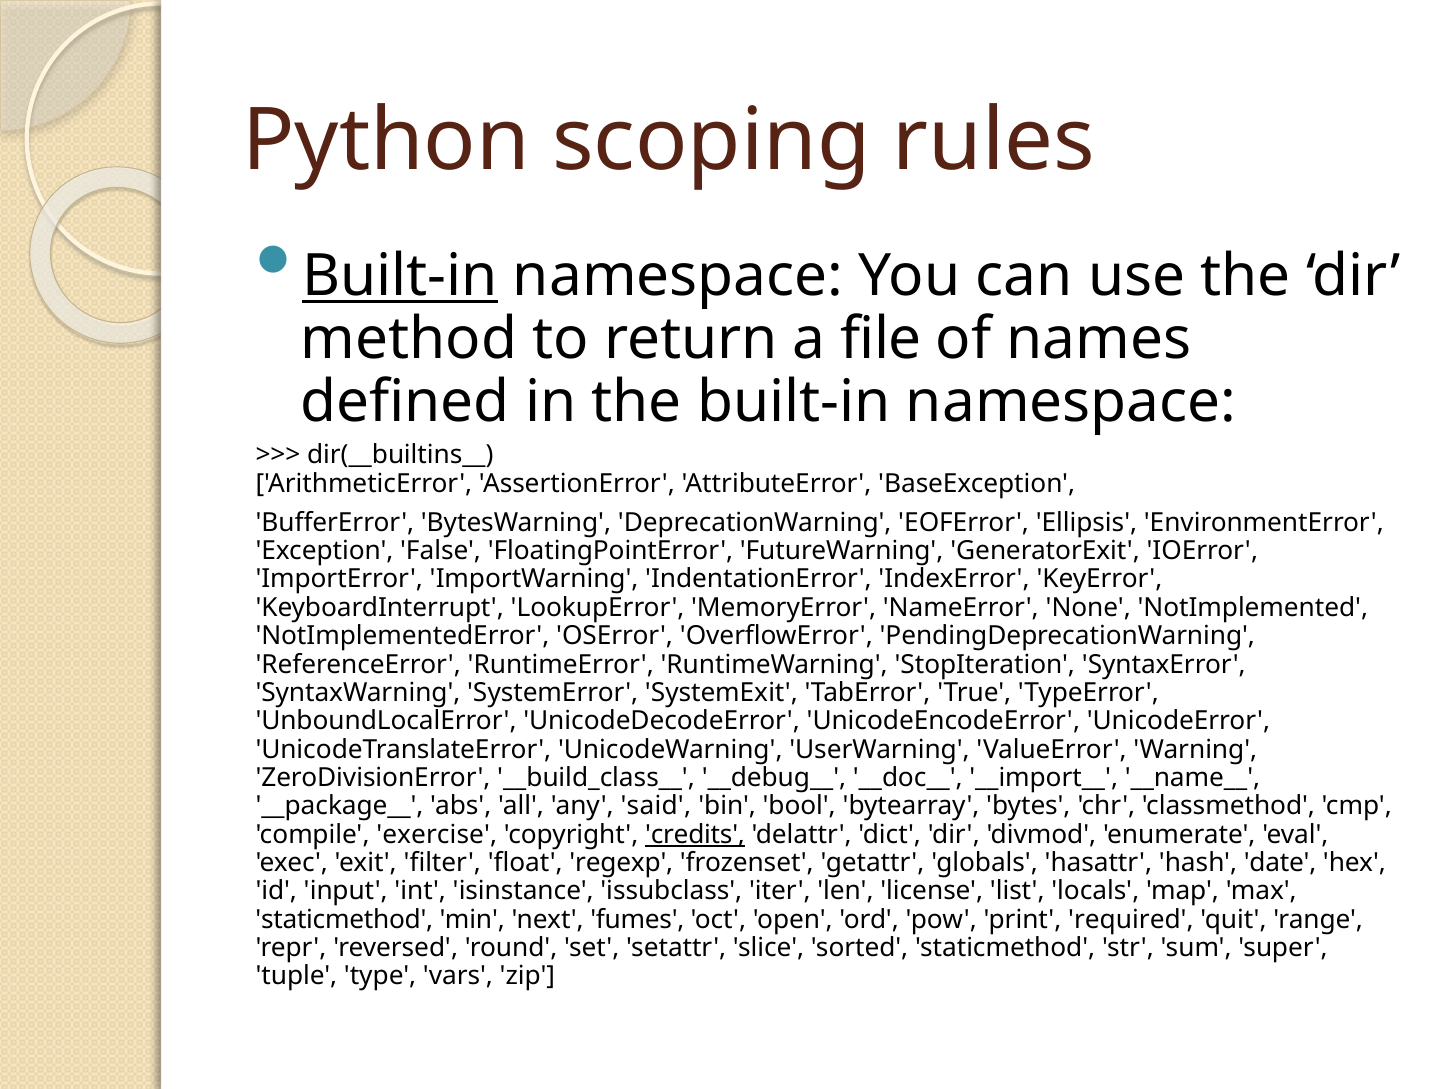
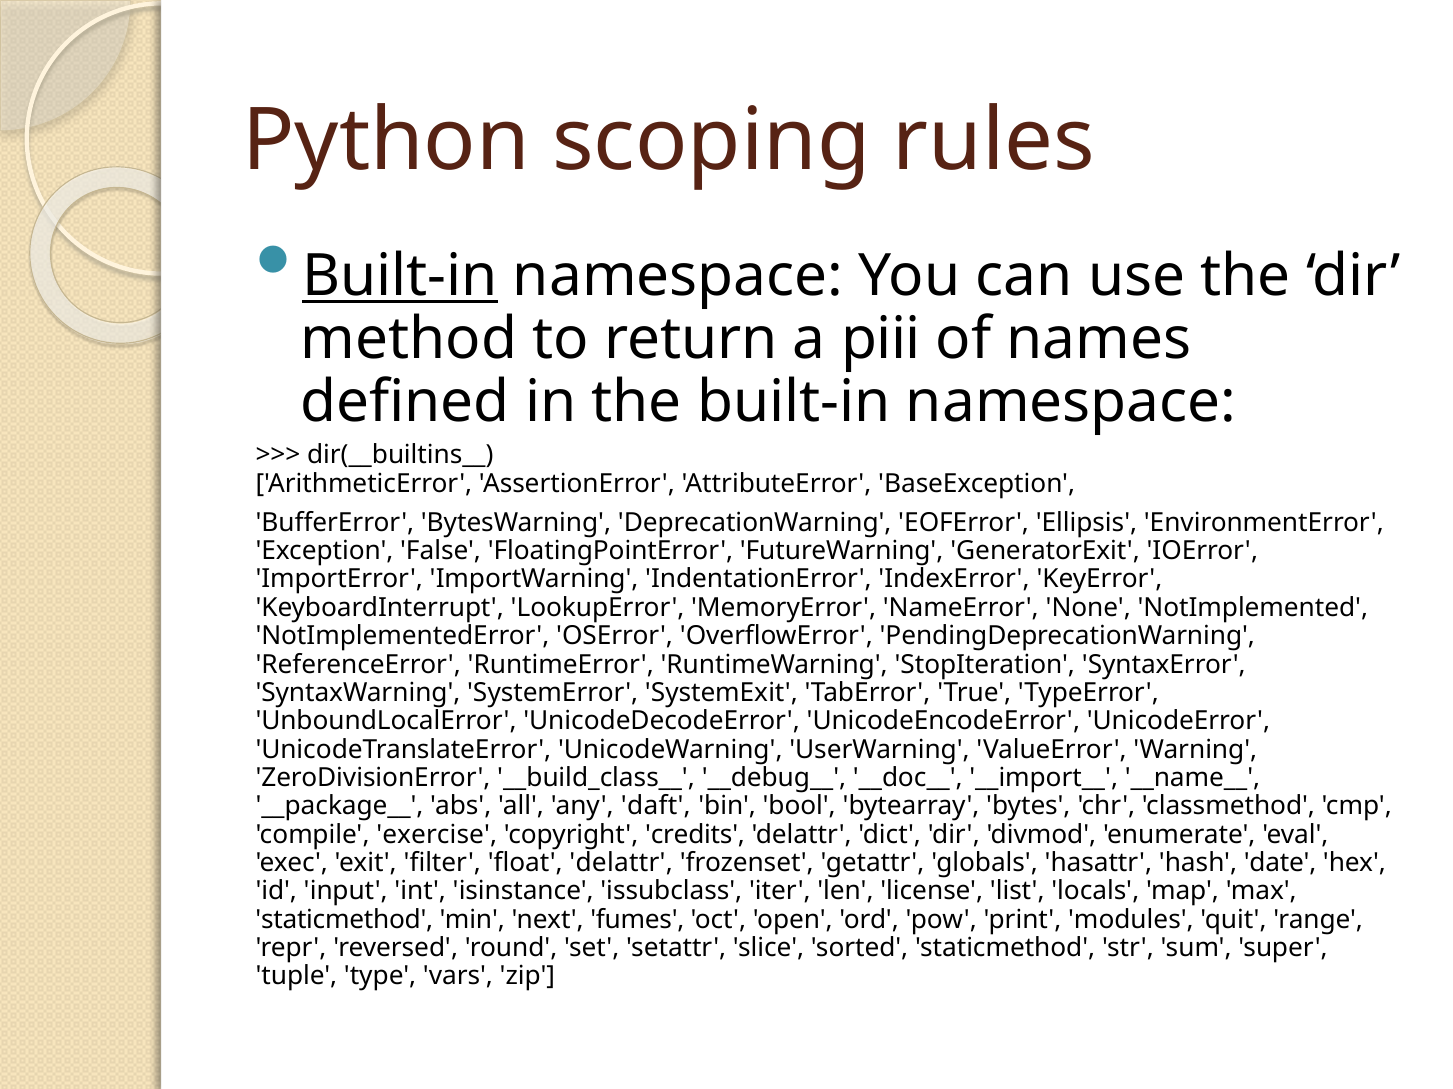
file: file -> piii
said: said -> daft
credits underline: present -> none
float regexp: regexp -> delattr
required: required -> modules
